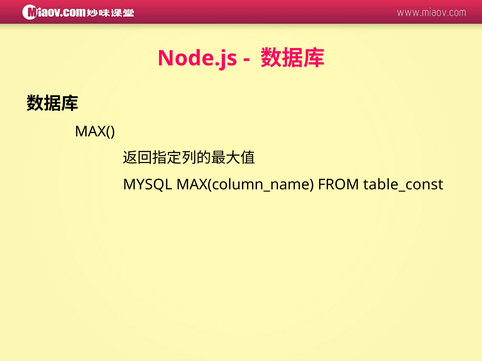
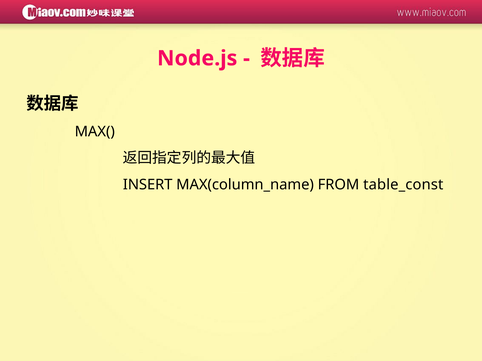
MYSQL: MYSQL -> INSERT
